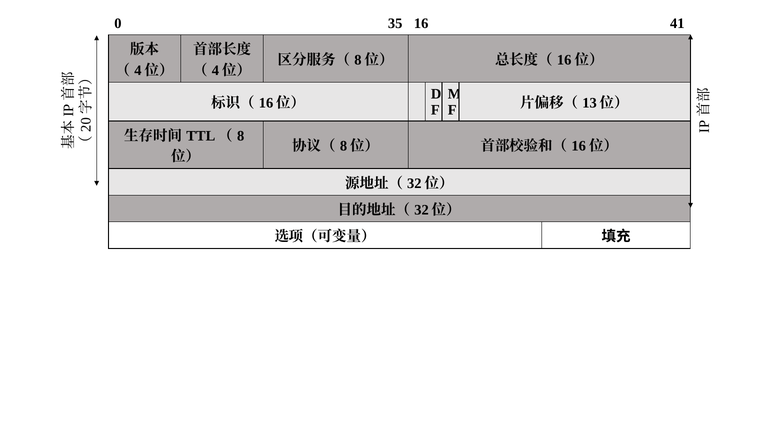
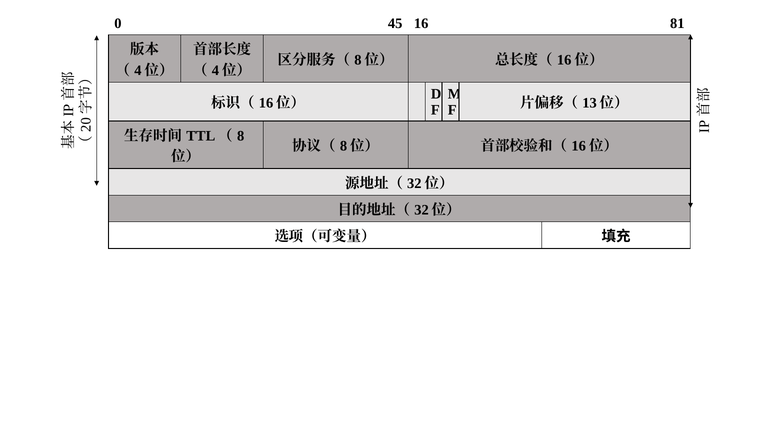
35: 35 -> 45
41: 41 -> 81
